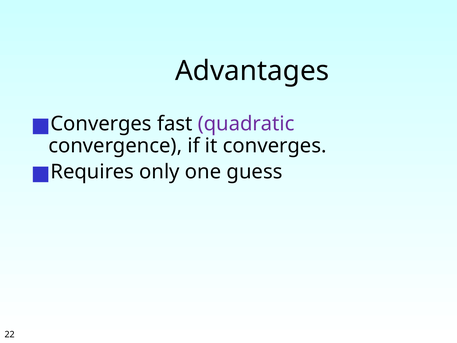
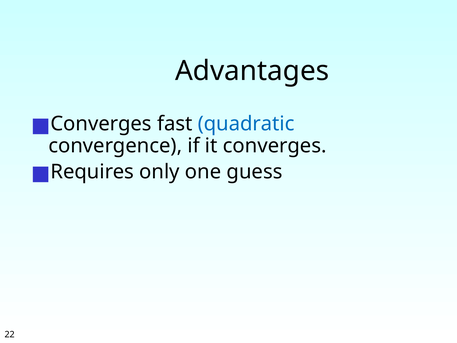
quadratic colour: purple -> blue
